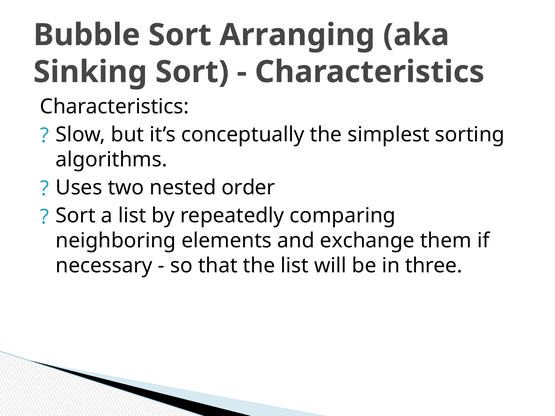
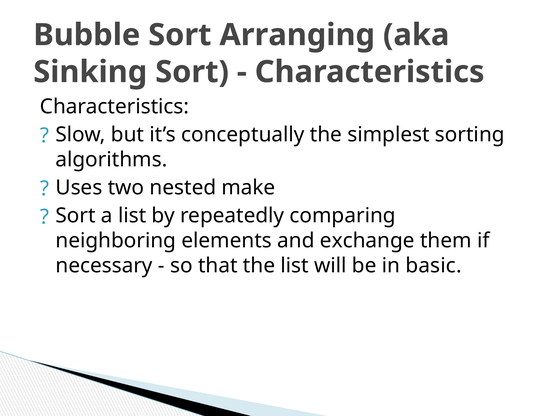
order: order -> make
three: three -> basic
